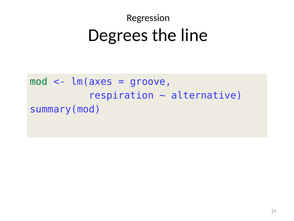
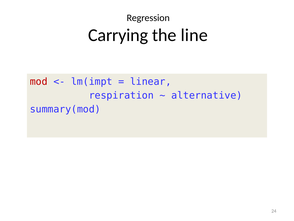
Degrees: Degrees -> Carrying
mod colour: green -> red
lm(axes: lm(axes -> lm(impt
groove: groove -> linear
